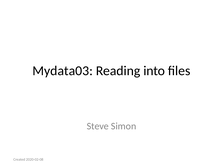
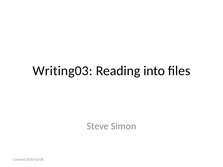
Mydata03: Mydata03 -> Writing03
